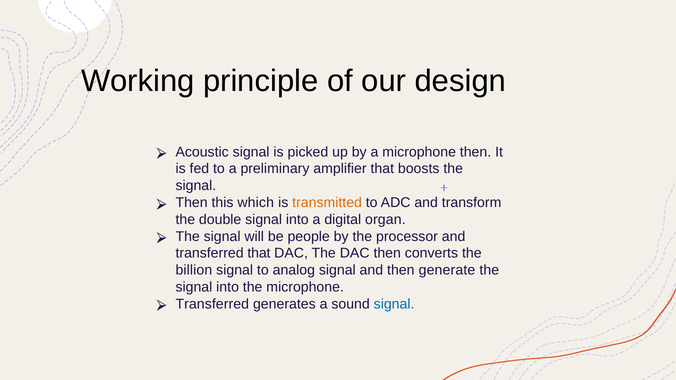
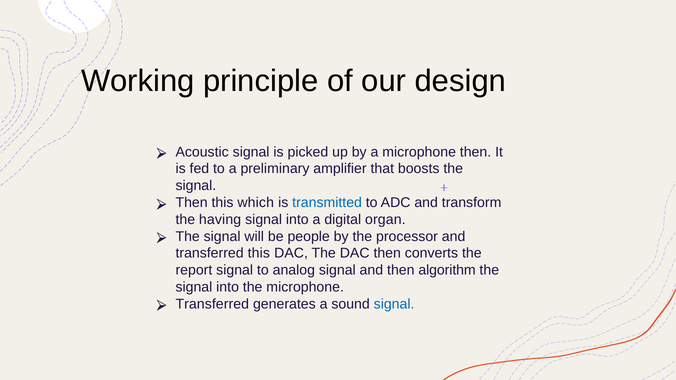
transmitted colour: orange -> blue
double: double -> having
transferred that: that -> this
billion: billion -> report
generate: generate -> algorithm
